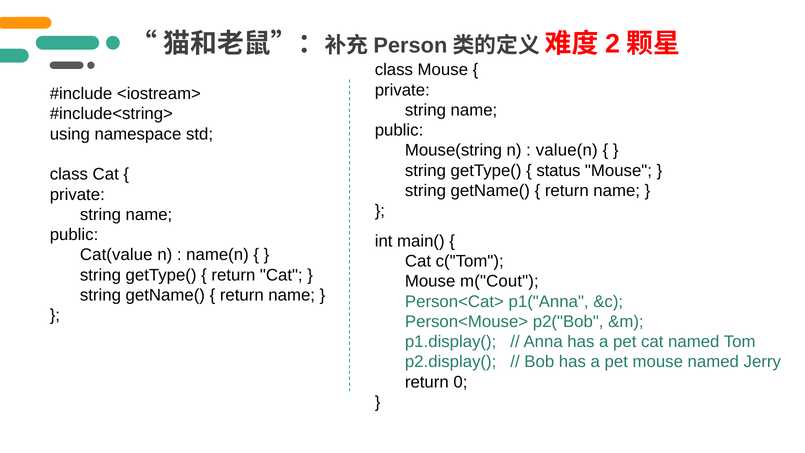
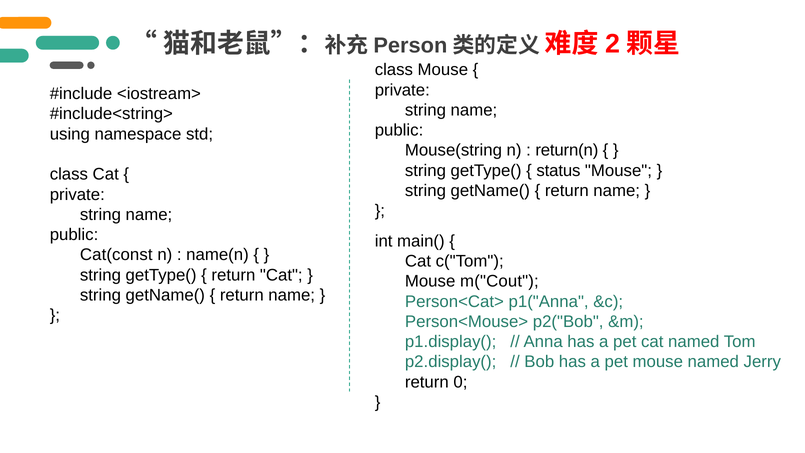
value(n: value(n -> return(n
Cat(value: Cat(value -> Cat(const
